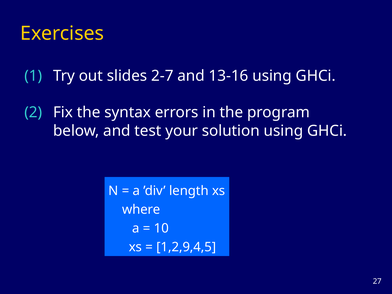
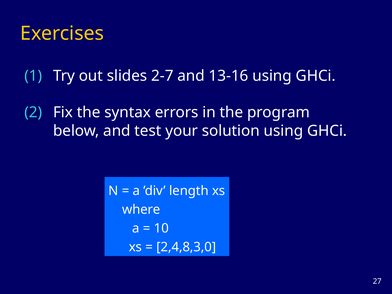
1,2,9,4,5: 1,2,9,4,5 -> 2,4,8,3,0
